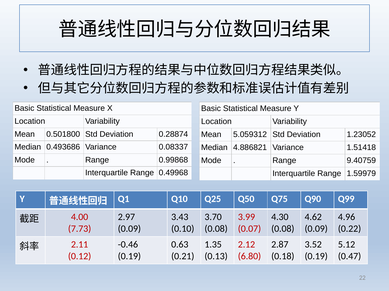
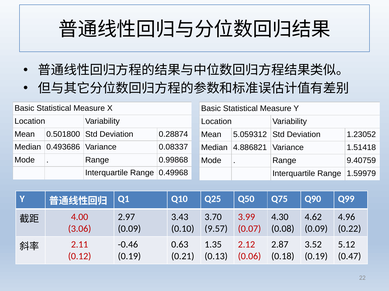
7.73: 7.73 -> 3.06
0.08 at (216, 229): 0.08 -> 9.57
6.80: 6.80 -> 0.06
